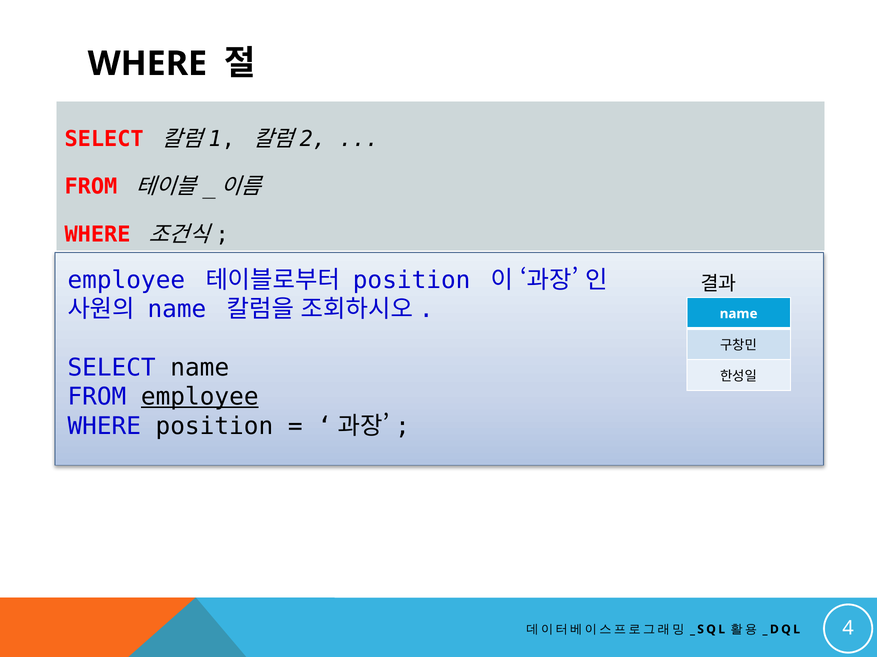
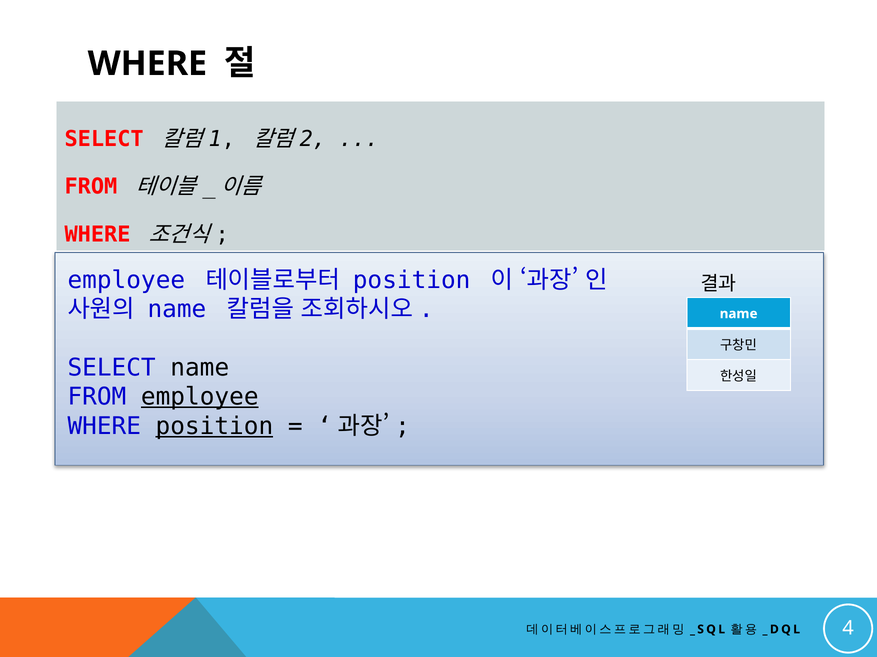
position at (214, 427) underline: none -> present
